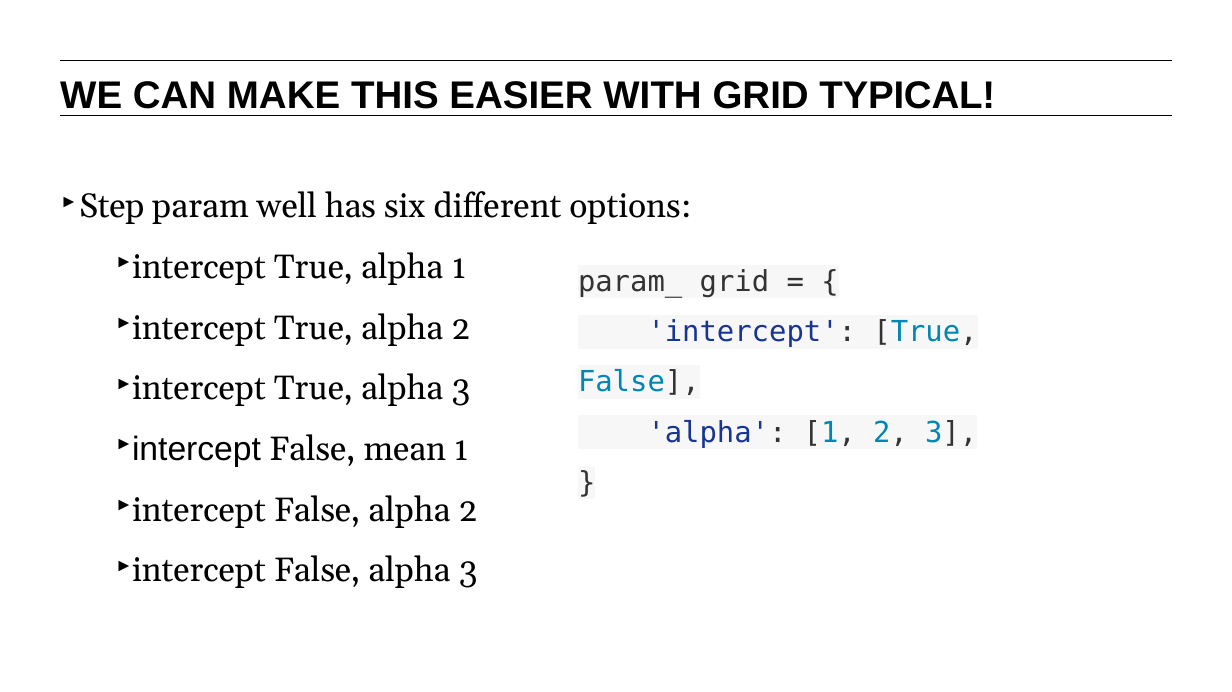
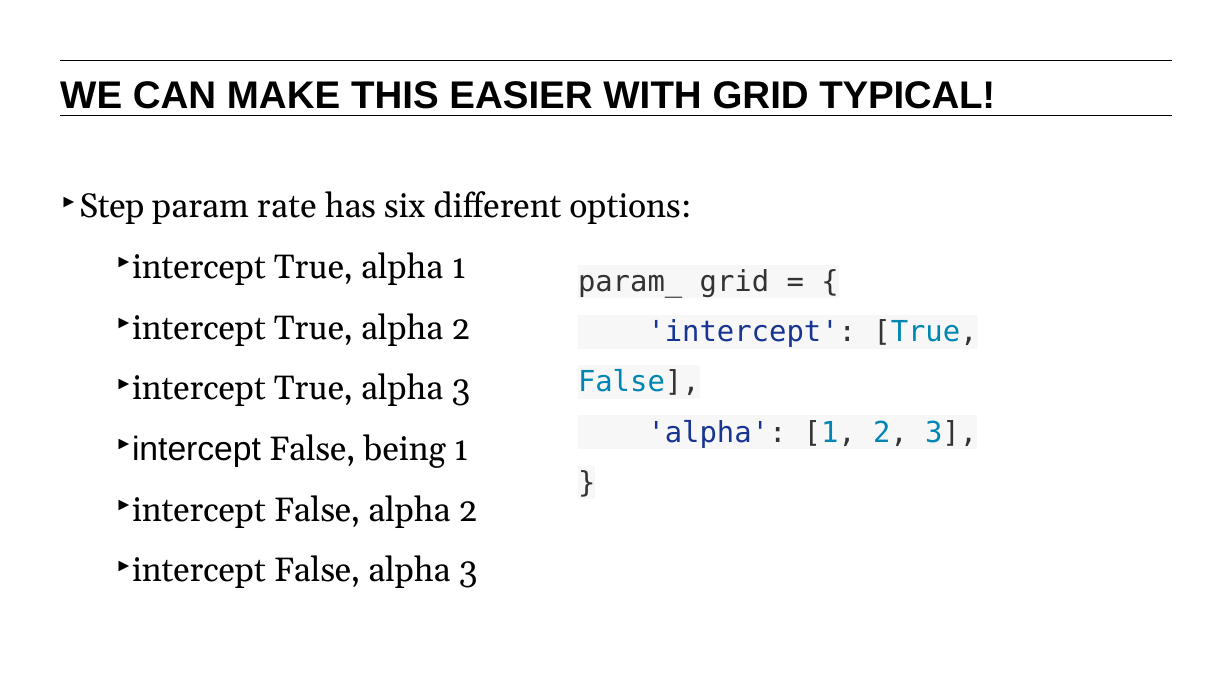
well: well -> rate
mean: mean -> being
